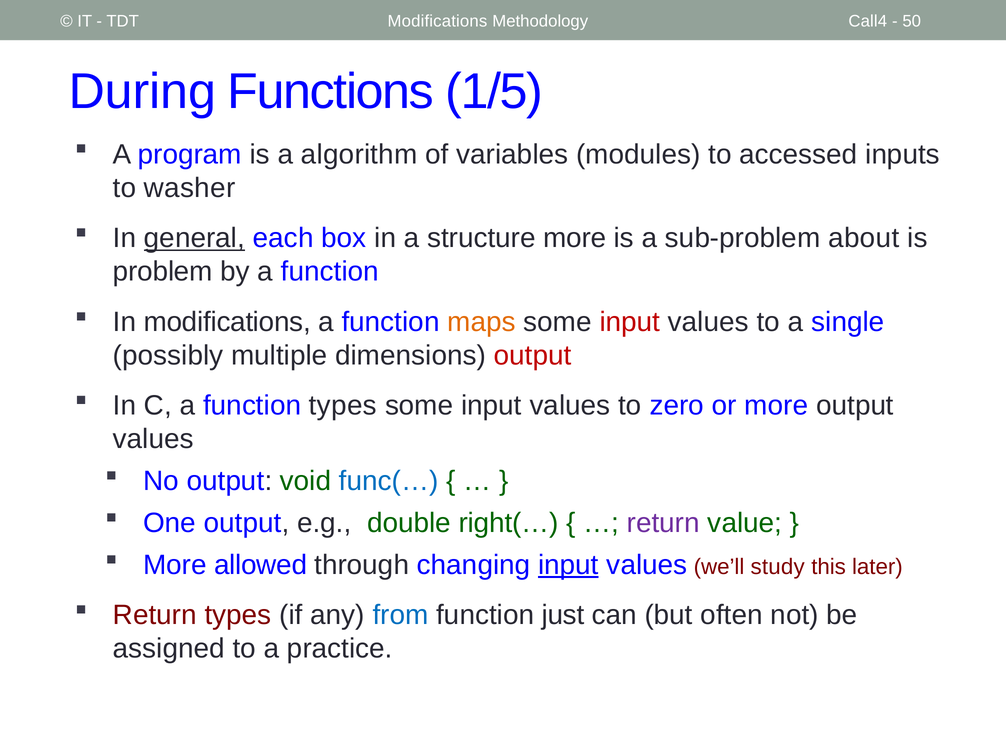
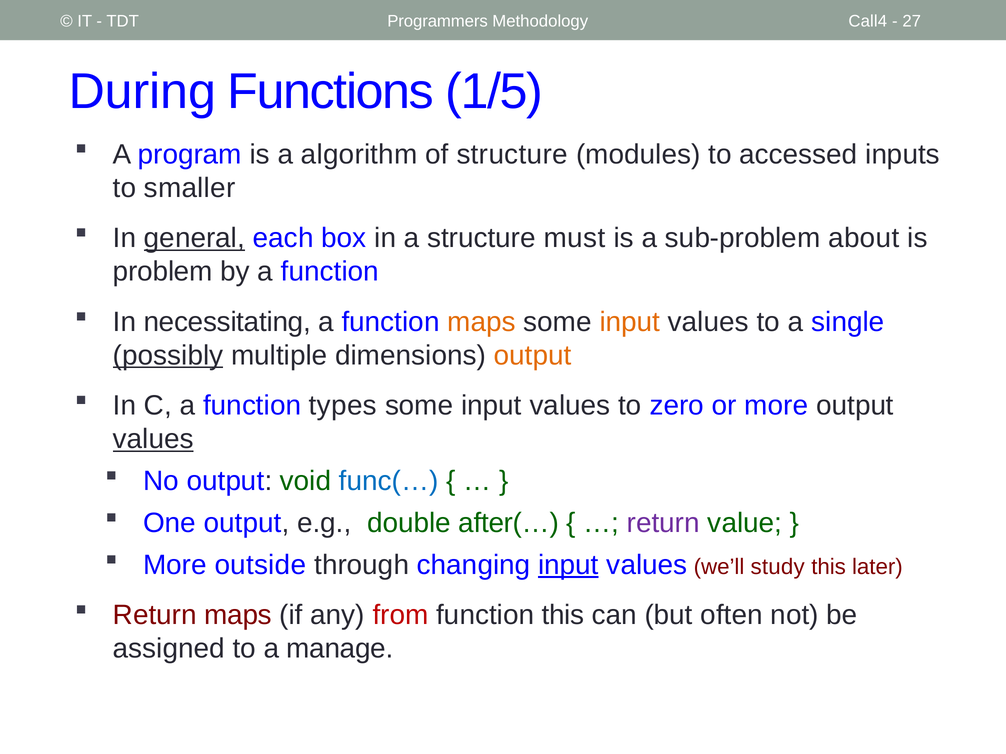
Modifications at (437, 21): Modifications -> Programmers
50: 50 -> 27
of variables: variables -> structure
washer: washer -> smaller
structure more: more -> must
In modifications: modifications -> necessitating
input at (630, 322) colour: red -> orange
possibly underline: none -> present
output at (533, 356) colour: red -> orange
values at (153, 439) underline: none -> present
right(…: right(… -> after(…
allowed: allowed -> outside
Return types: types -> maps
from colour: blue -> red
function just: just -> this
practice: practice -> manage
